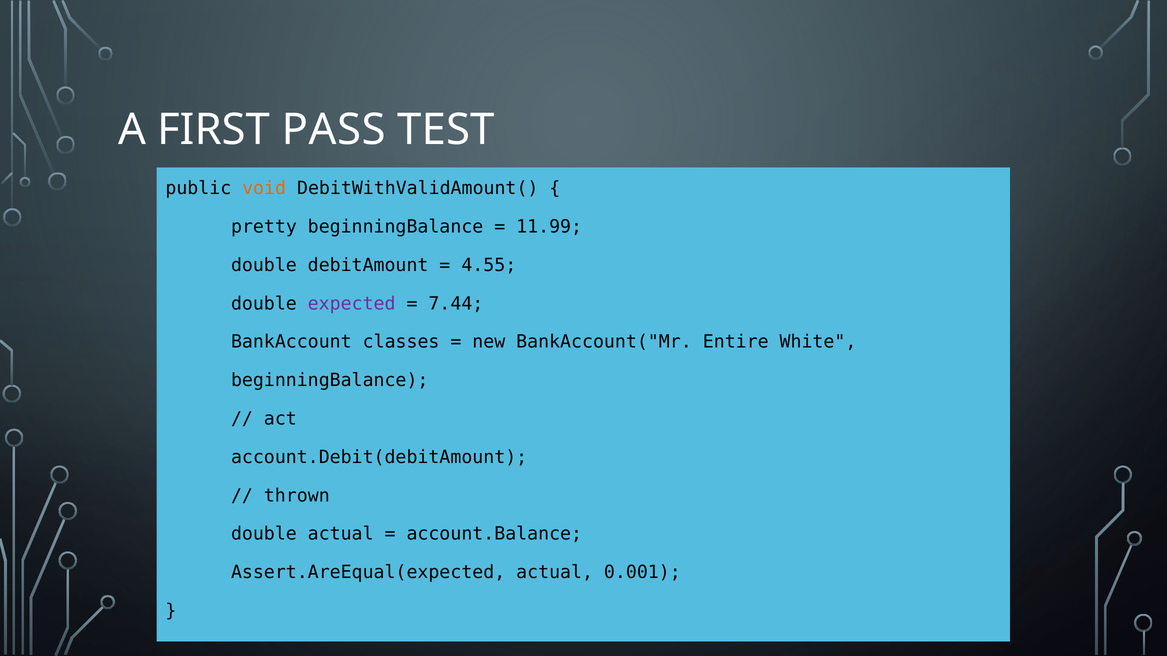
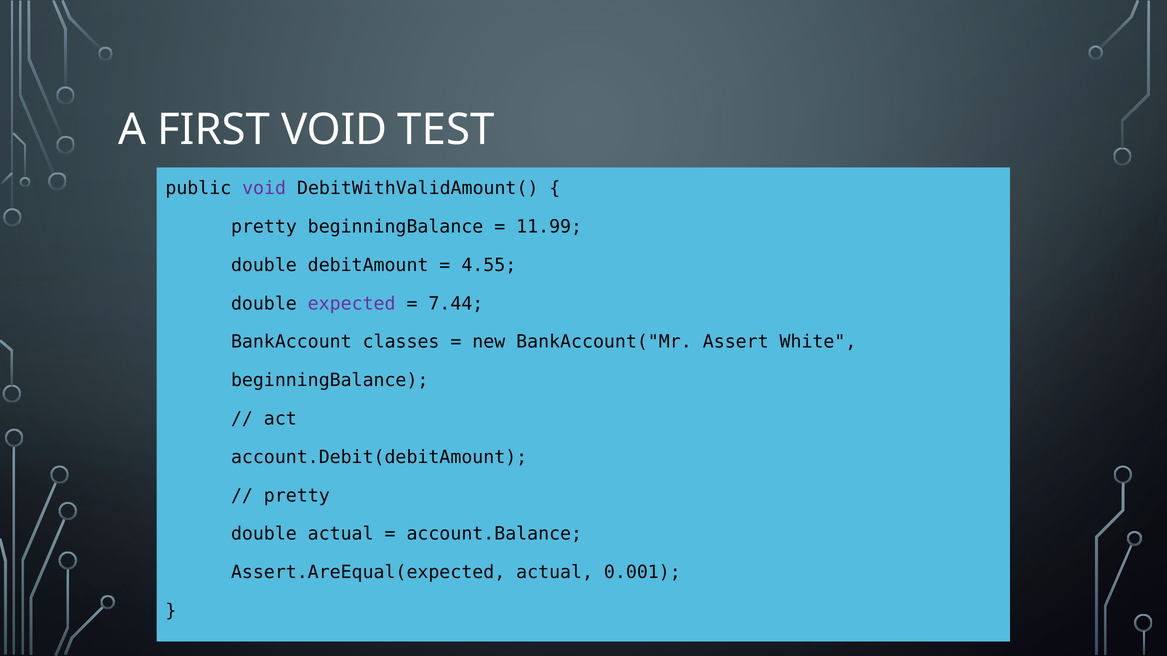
FIRST PASS: PASS -> VOID
void at (264, 189) colour: orange -> purple
Entire: Entire -> Assert
thrown at (297, 496): thrown -> pretty
